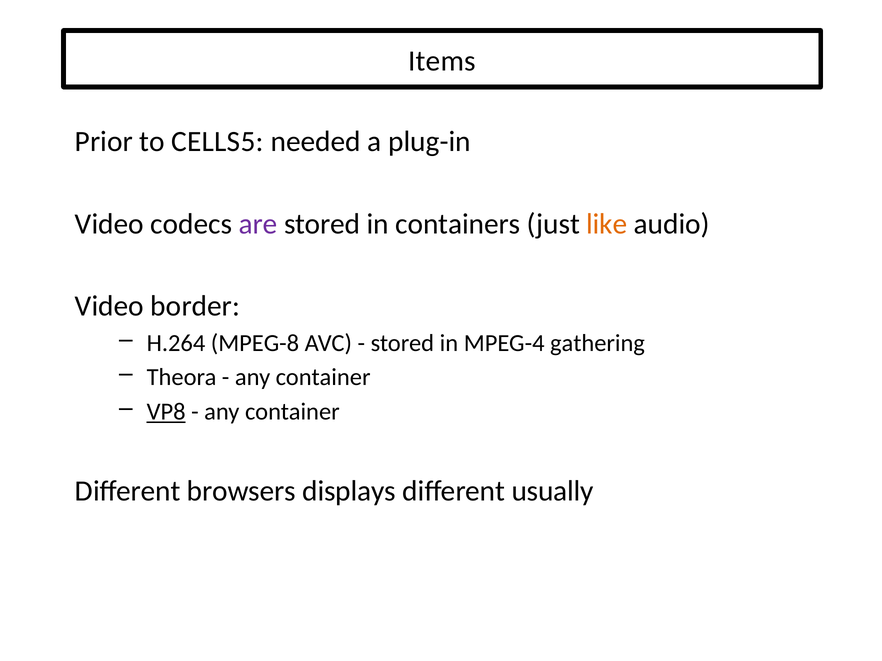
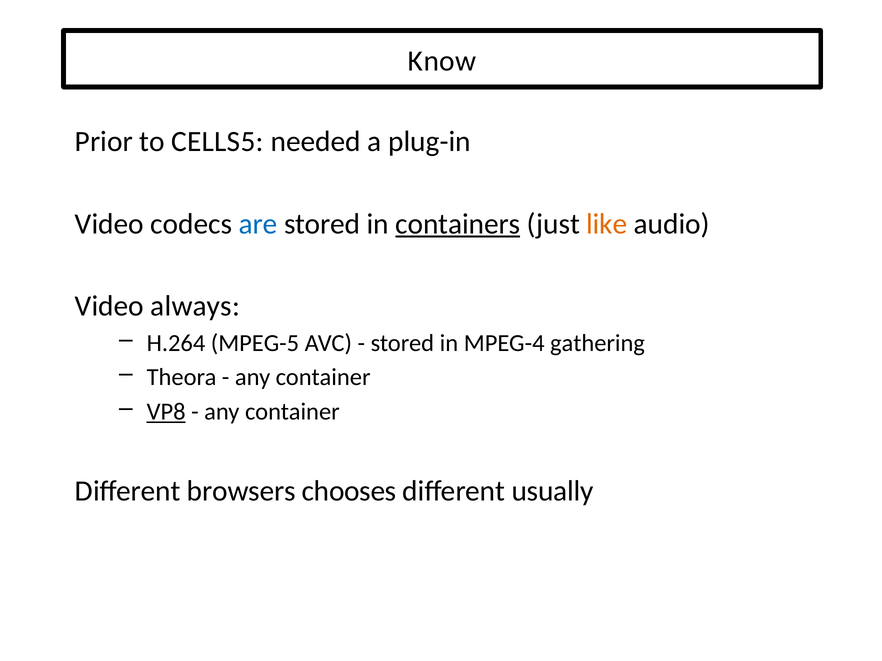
Items: Items -> Know
are colour: purple -> blue
containers underline: none -> present
border: border -> always
MPEG-8: MPEG-8 -> MPEG-5
displays: displays -> chooses
